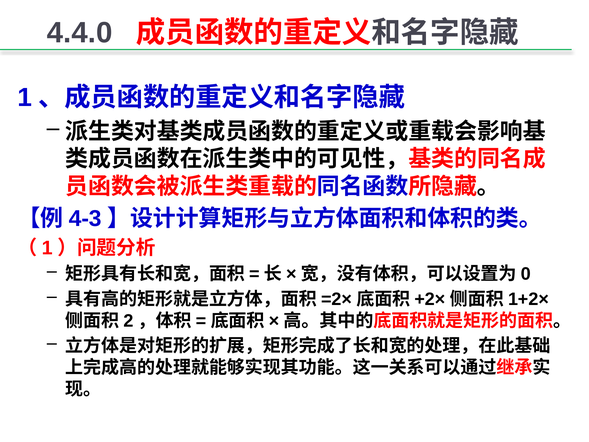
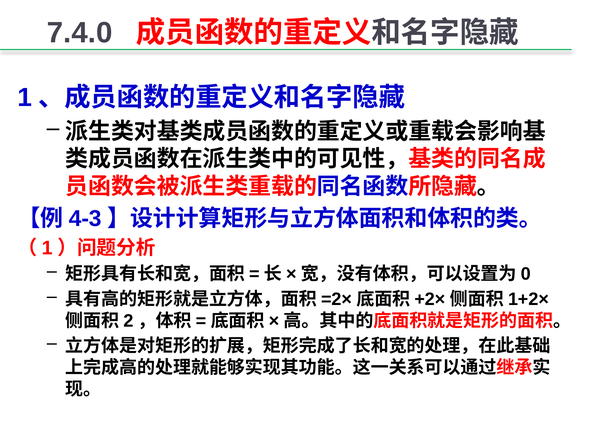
4.4.0: 4.4.0 -> 7.4.0
